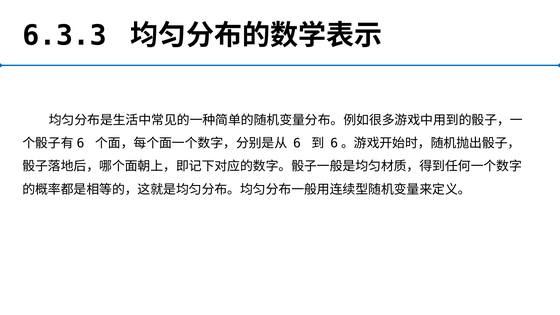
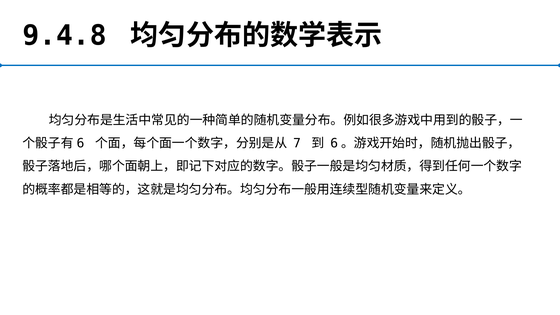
6.3.3: 6.3.3 -> 9.4.8
6: 6 -> 7
